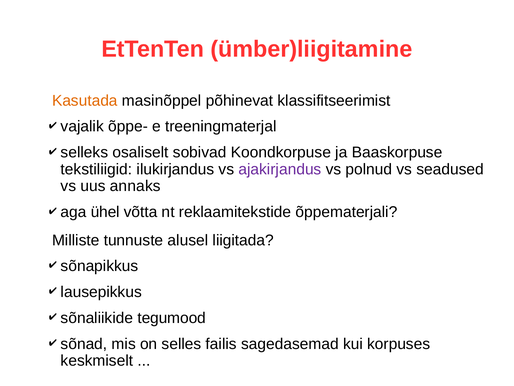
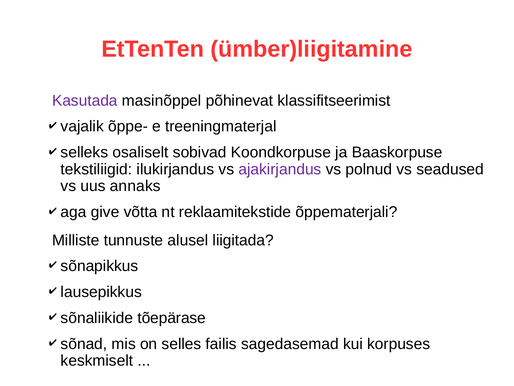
Kasutada colour: orange -> purple
ühel: ühel -> give
tegumood: tegumood -> tõepärase
